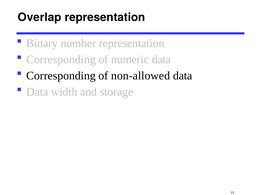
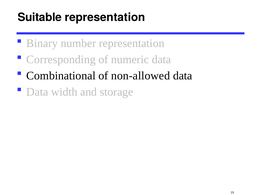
Overlap: Overlap -> Suitable
Corresponding at (61, 76): Corresponding -> Combinational
